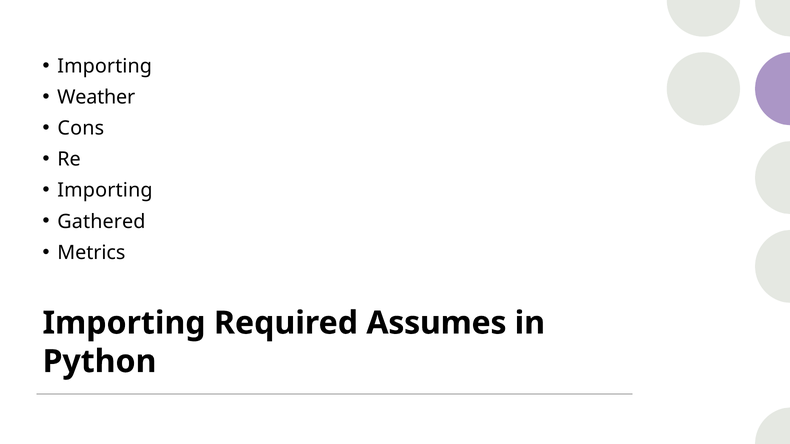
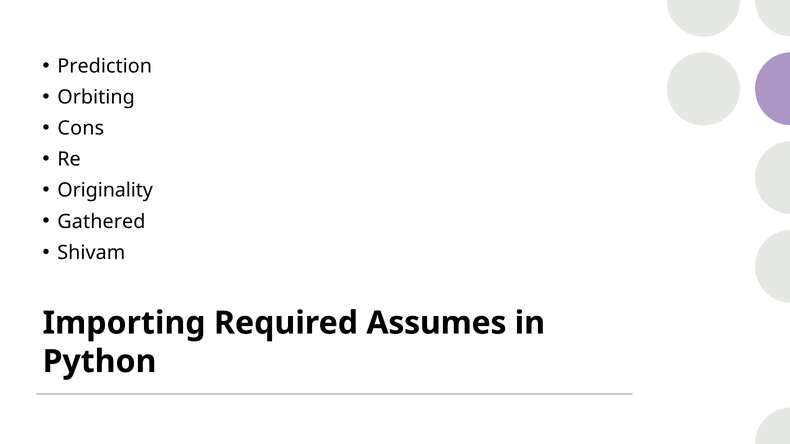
Importing at (105, 66): Importing -> Prediction
Weather: Weather -> Orbiting
Importing at (105, 191): Importing -> Originality
Metrics: Metrics -> Shivam
